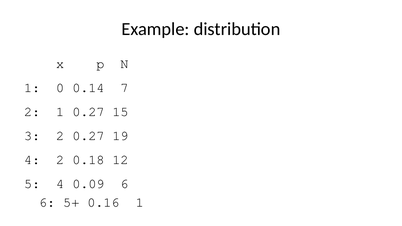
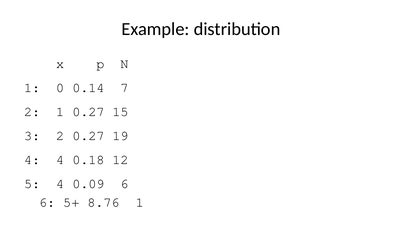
4 2: 2 -> 4
0.16: 0.16 -> 8.76
